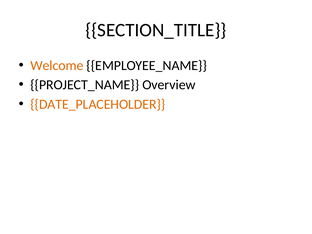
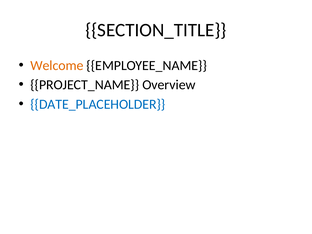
DATE_PLACEHOLDER colour: orange -> blue
